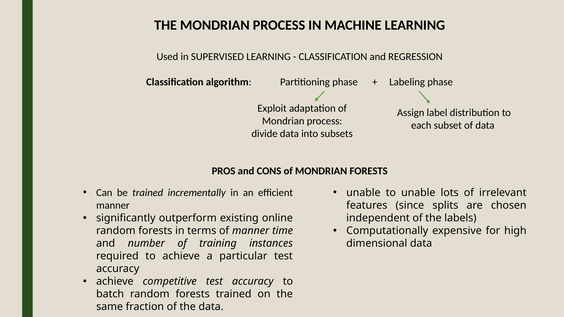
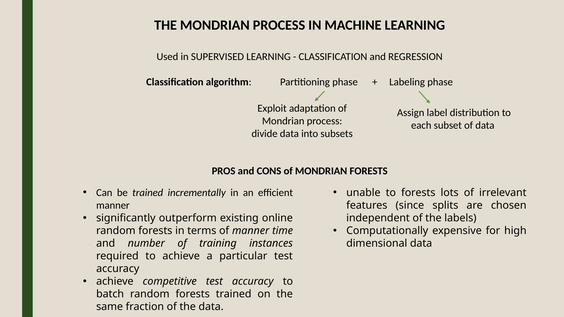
to unable: unable -> forests
